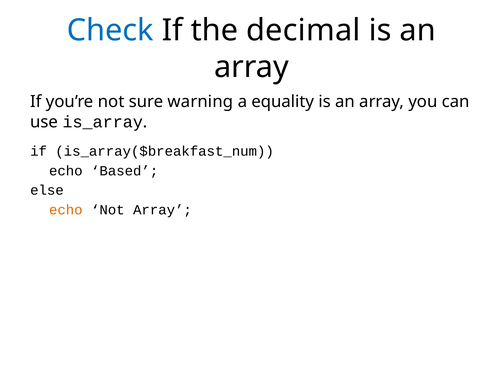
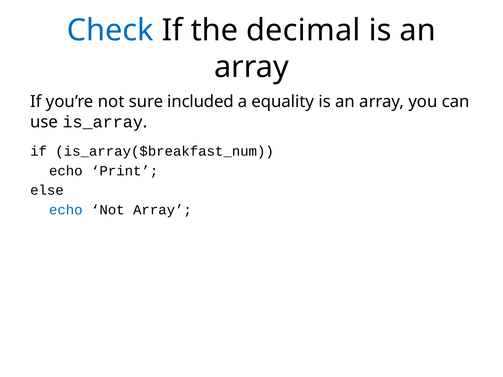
warning: warning -> included
Based: Based -> Print
echo at (66, 210) colour: orange -> blue
